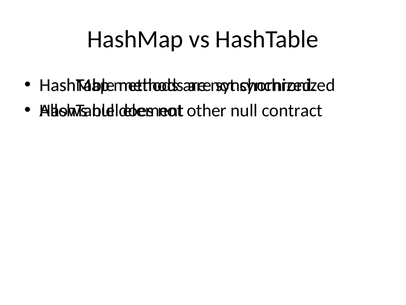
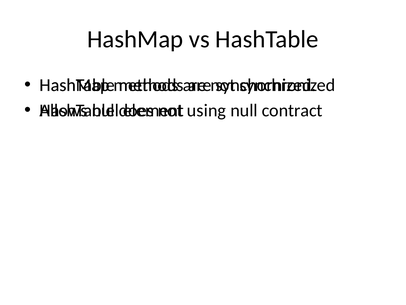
other: other -> using
